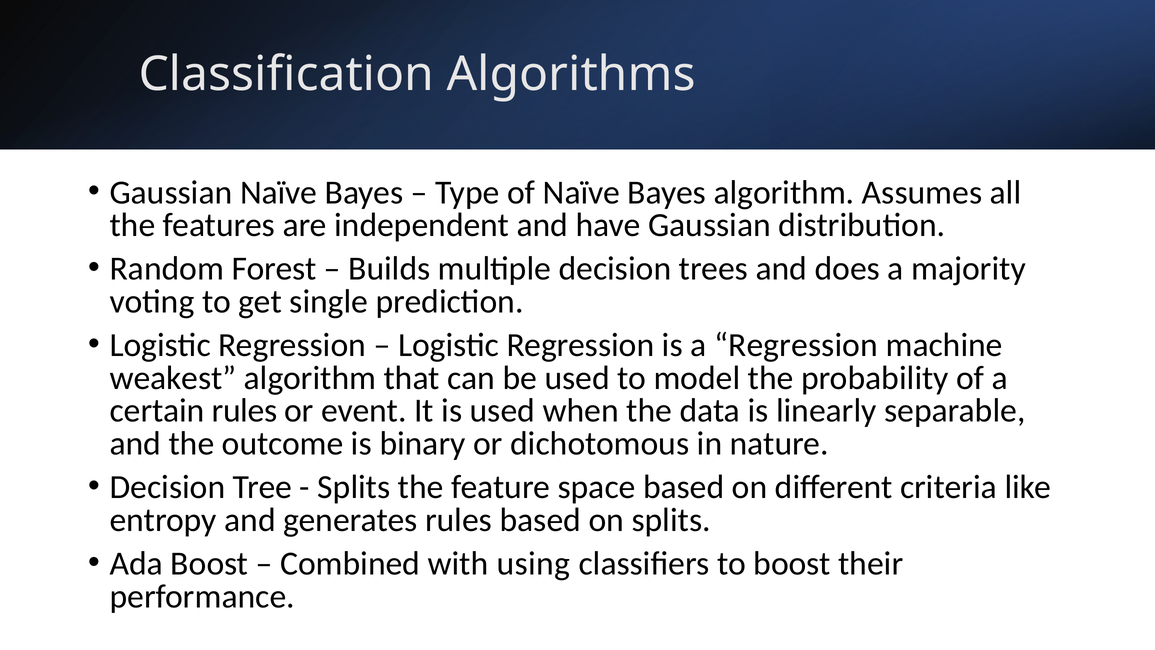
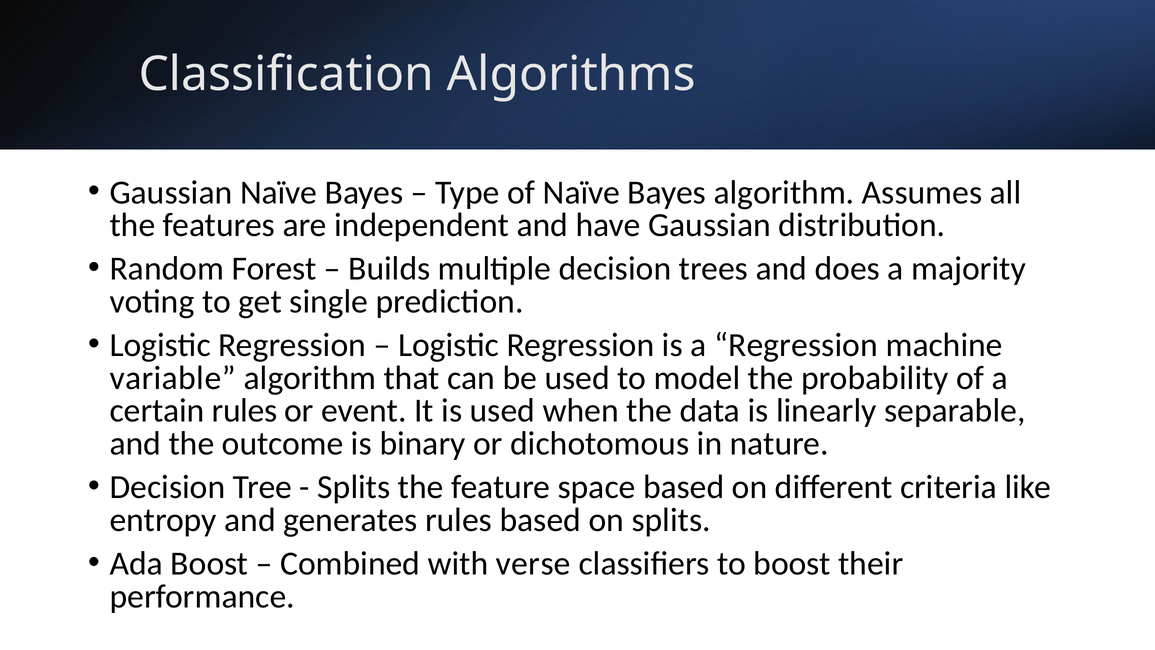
weakest: weakest -> variable
using: using -> verse
